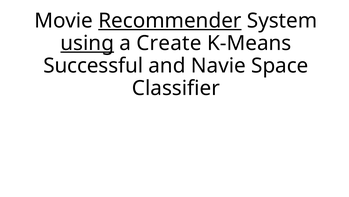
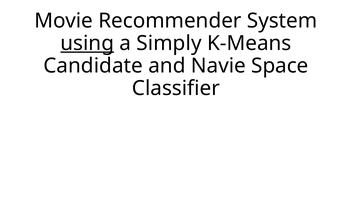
Recommender underline: present -> none
Create: Create -> Simply
Successful: Successful -> Candidate
